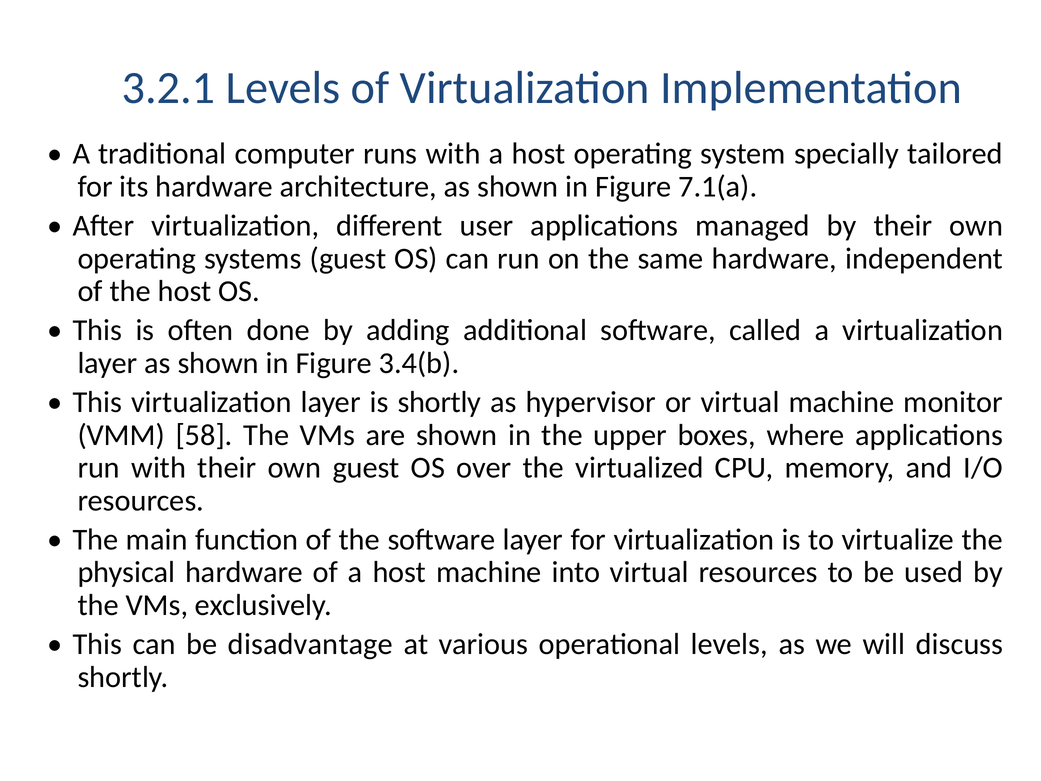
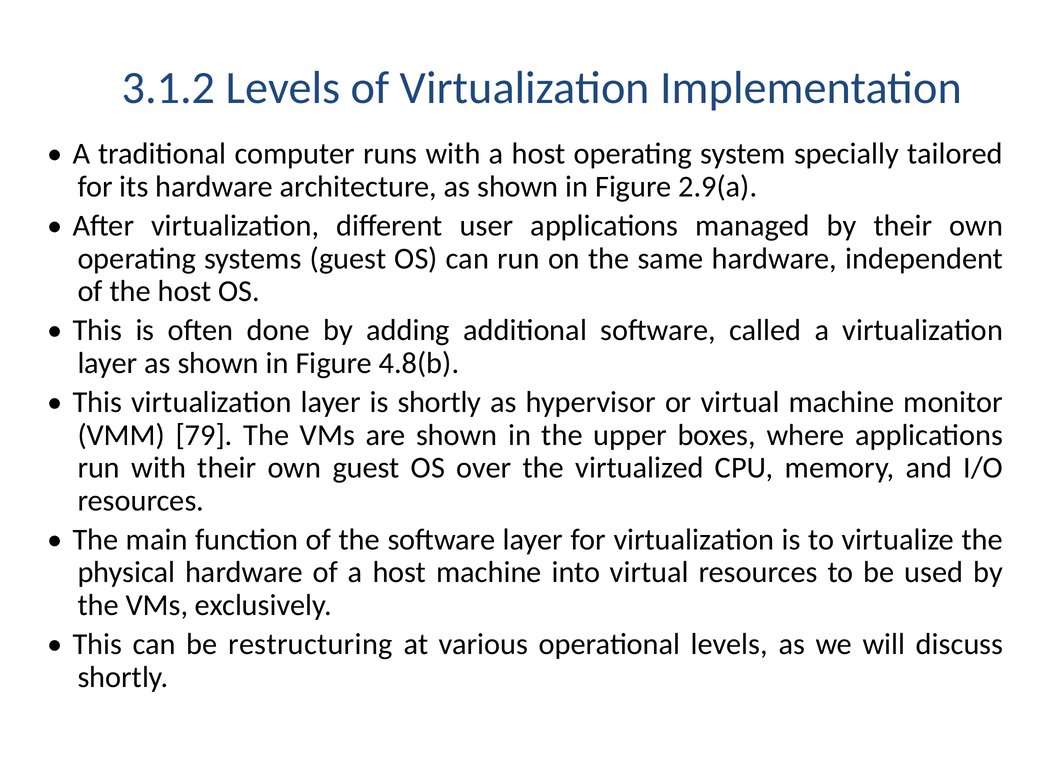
3.2.1: 3.2.1 -> 3.1.2
7.1(a: 7.1(a -> 2.9(a
3.4(b: 3.4(b -> 4.8(b
58: 58 -> 79
disadvantage: disadvantage -> restructuring
